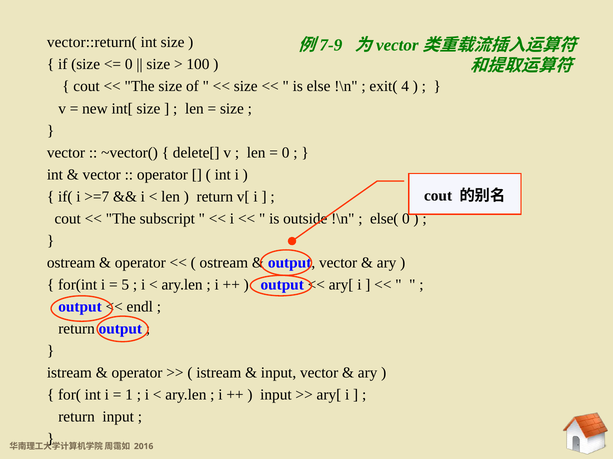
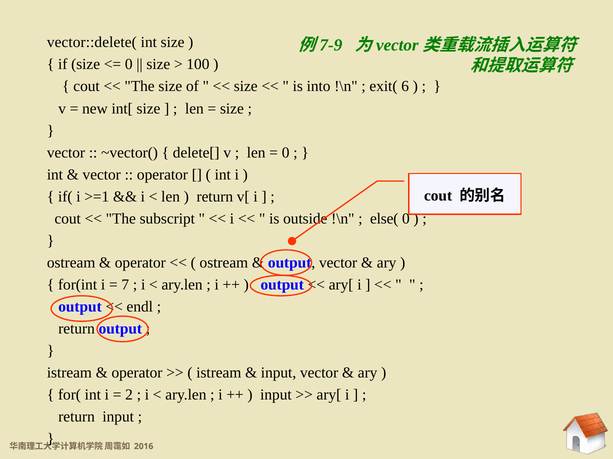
vector::return(: vector::return( -> vector::delete(
else: else -> into
4: 4 -> 6
>=7: >=7 -> >=1
5: 5 -> 7
1: 1 -> 2
